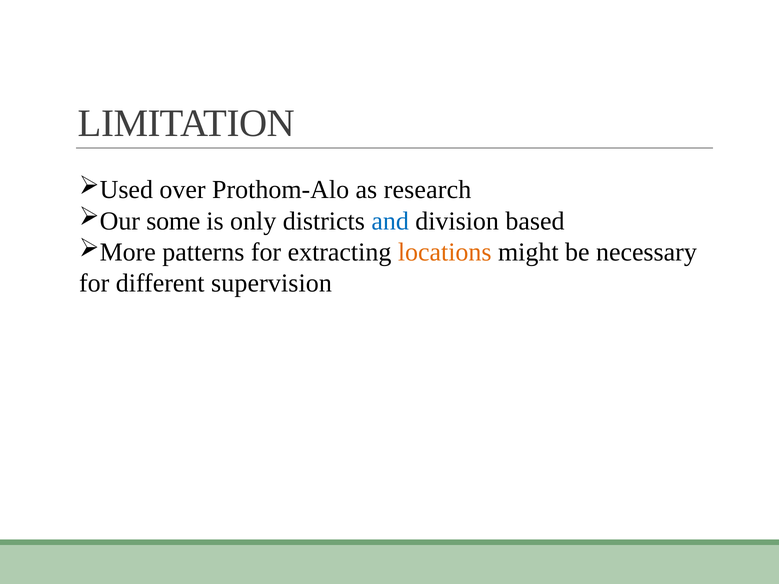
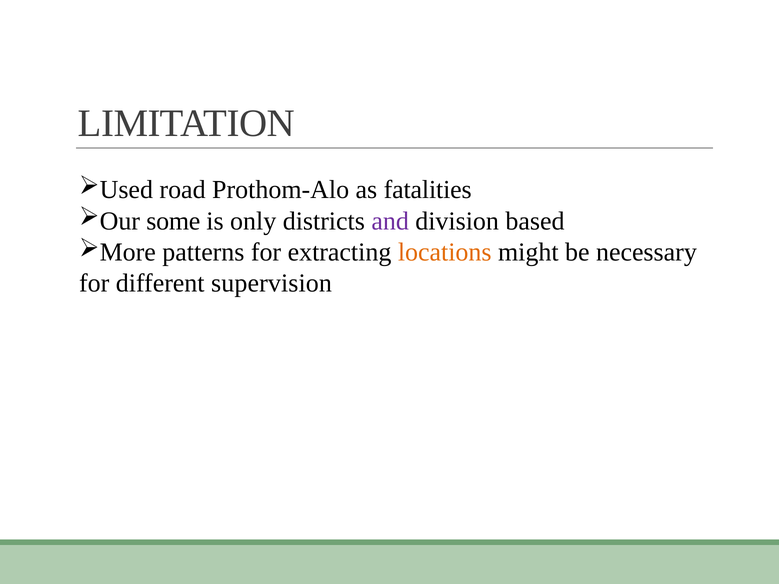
over: over -> road
research: research -> fatalities
and colour: blue -> purple
